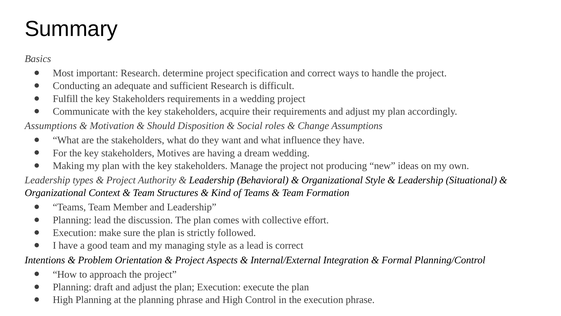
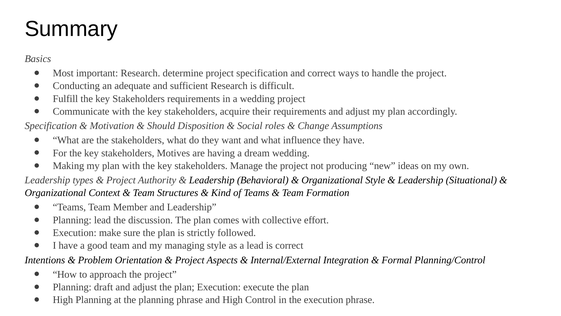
Assumptions at (51, 126): Assumptions -> Specification
